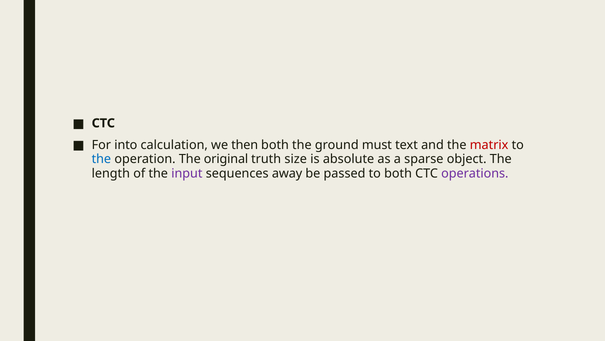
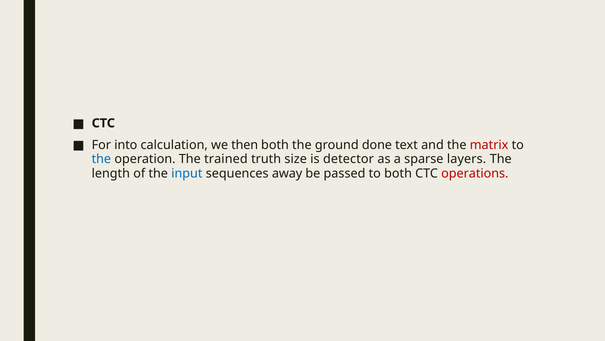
must: must -> done
original: original -> trained
absolute: absolute -> detector
object: object -> layers
input colour: purple -> blue
operations colour: purple -> red
